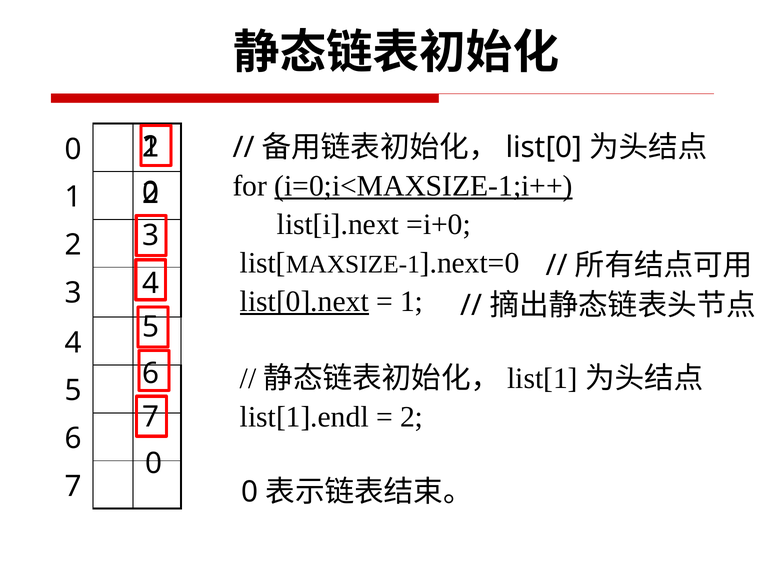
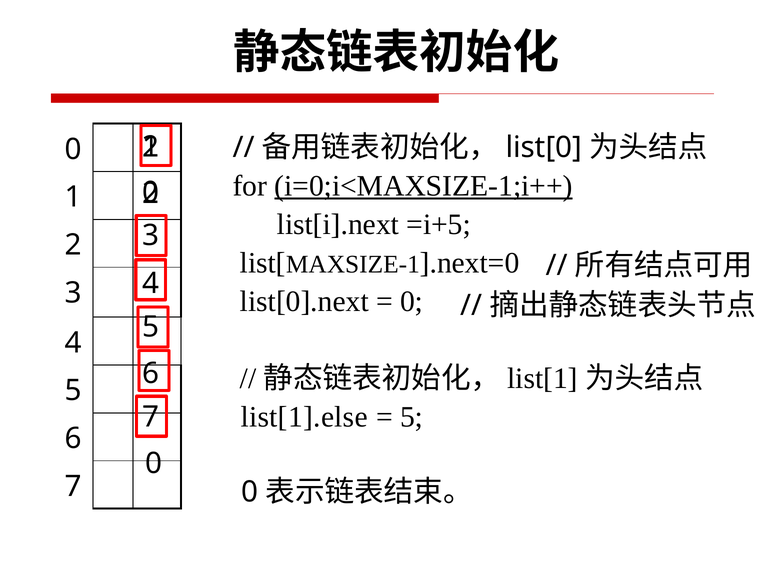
=i+0: =i+0 -> =i+5
list[0].next underline: present -> none
1 at (412, 302): 1 -> 0
list[1].endl: list[1].endl -> list[1].else
2 at (412, 417): 2 -> 5
